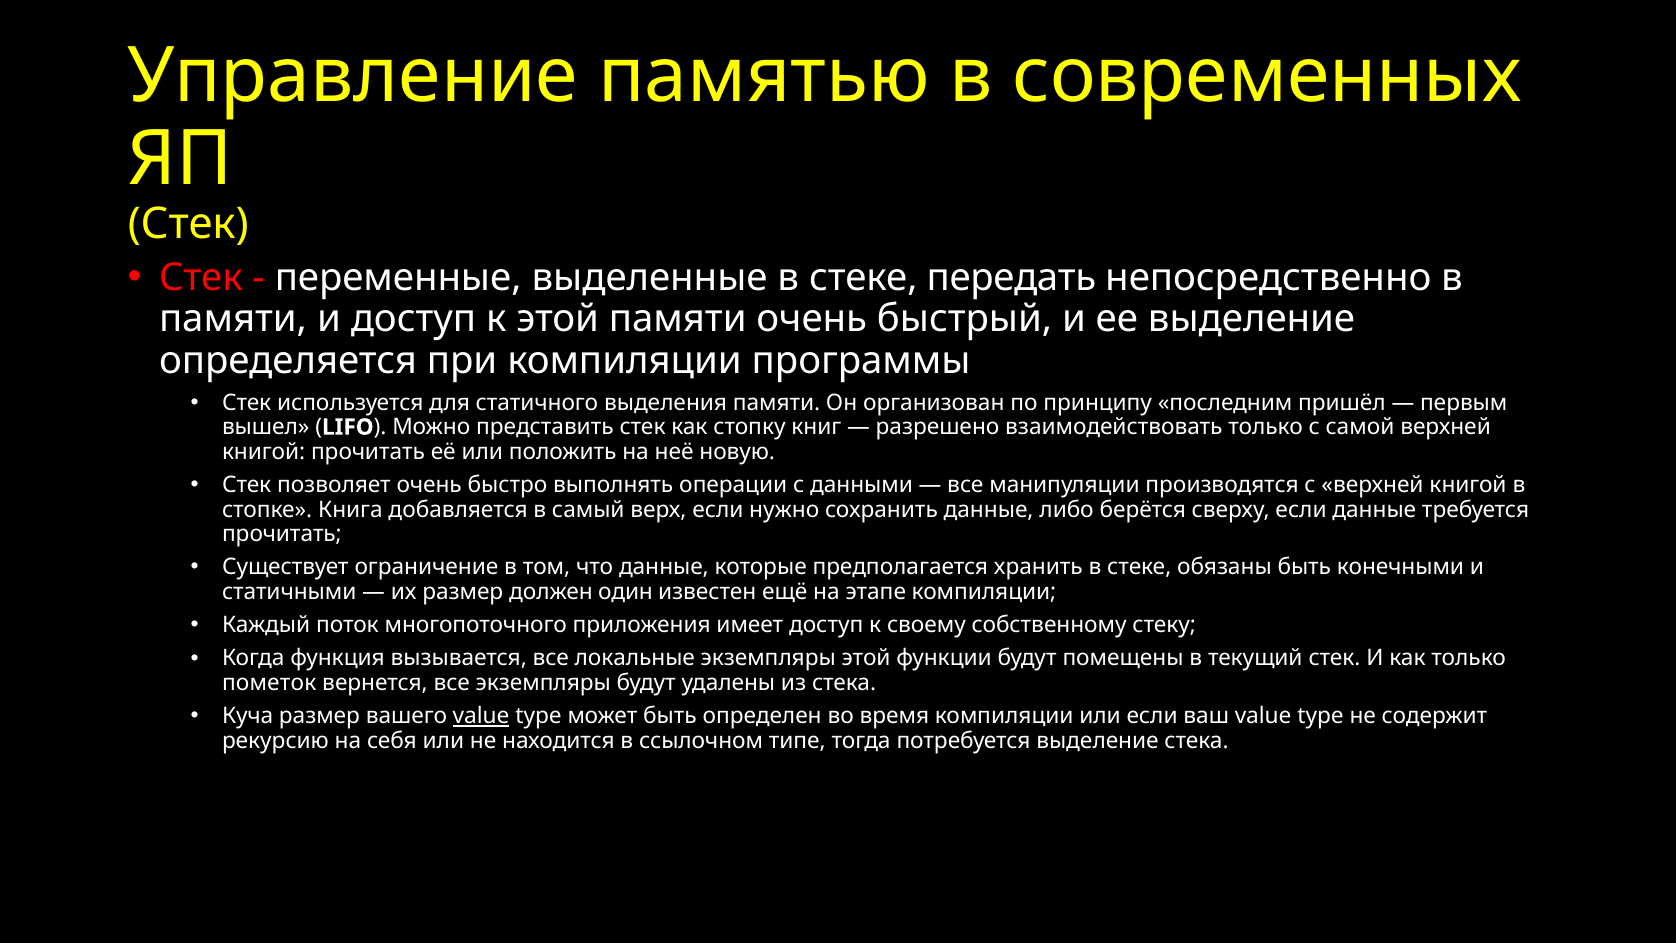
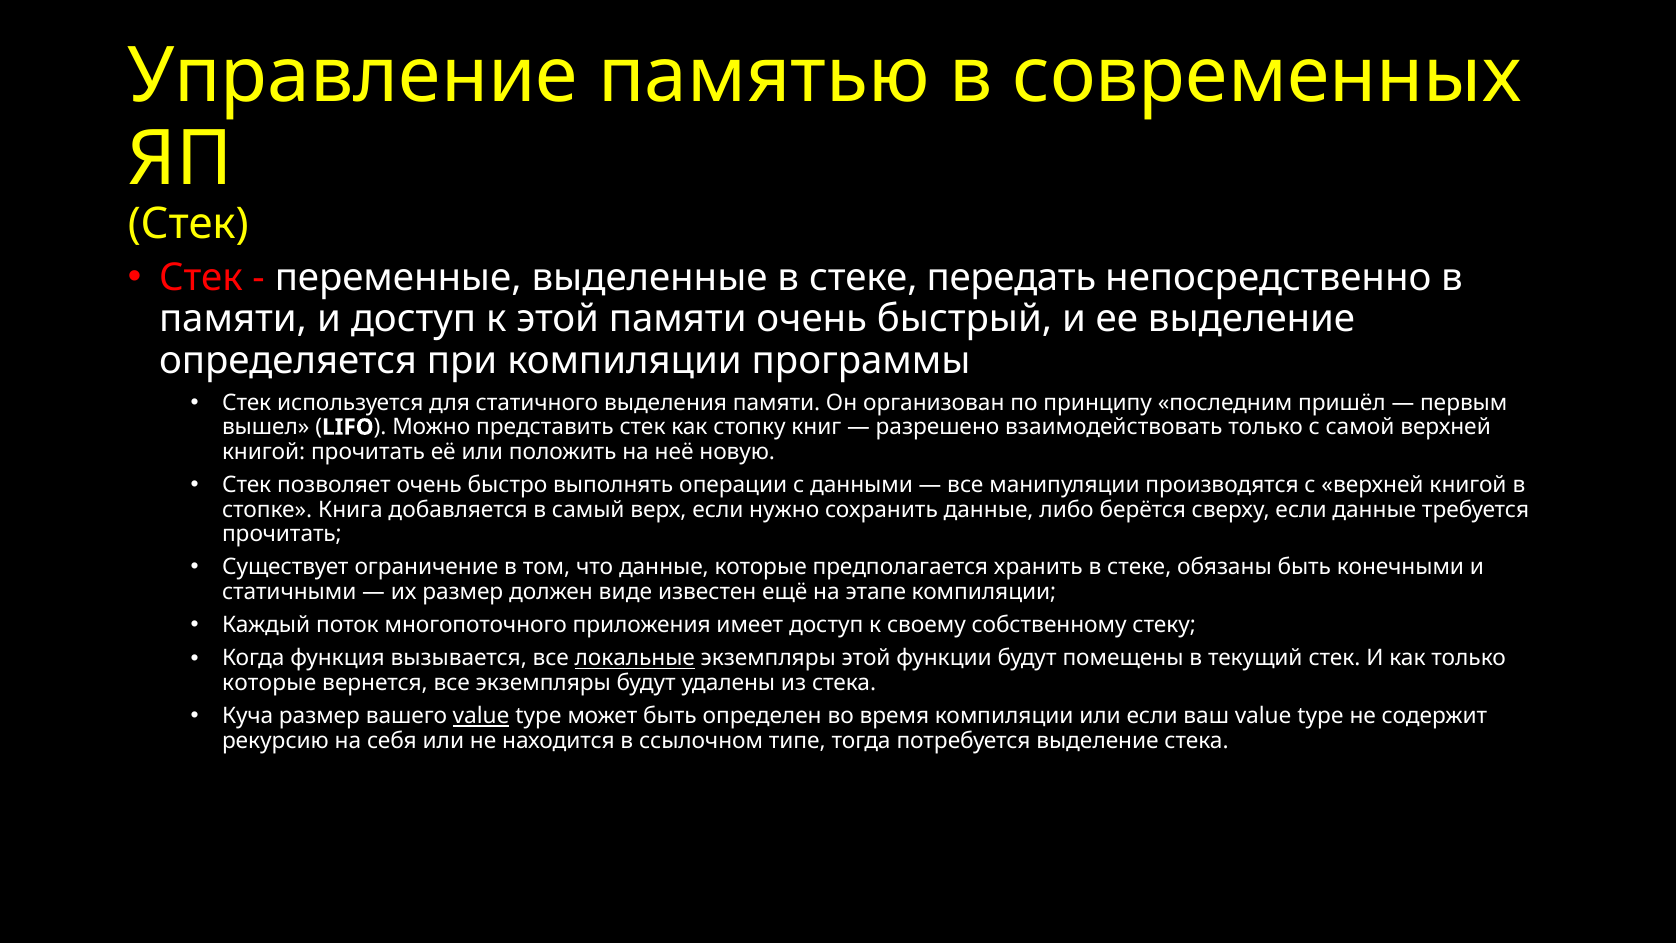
один: один -> виде
локальные underline: none -> present
пометок at (269, 683): пометок -> которые
